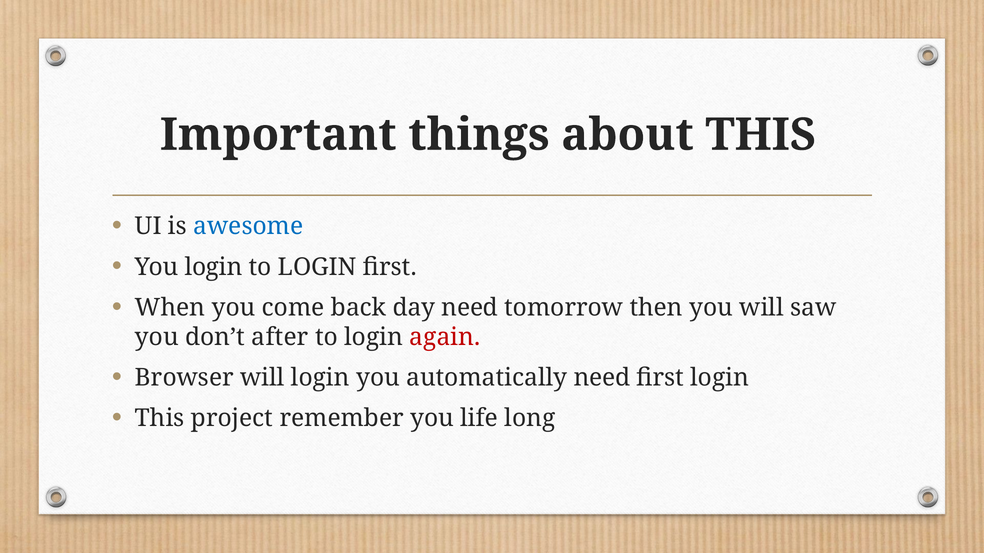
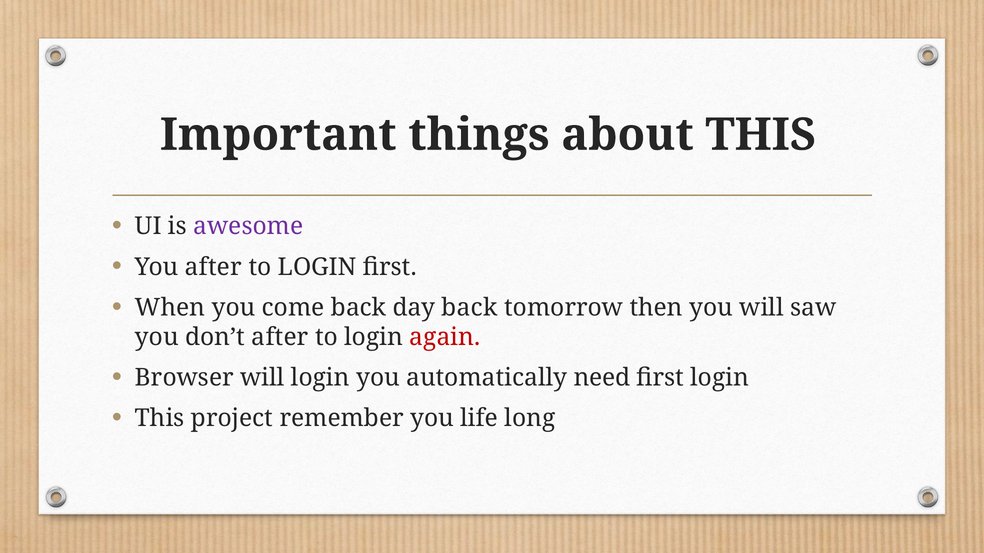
awesome colour: blue -> purple
You login: login -> after
day need: need -> back
